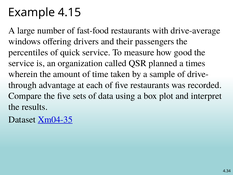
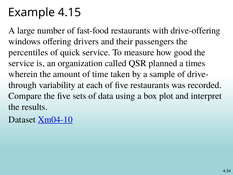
drive-average: drive-average -> drive-offering
advantage: advantage -> variability
Xm04-35: Xm04-35 -> Xm04-10
